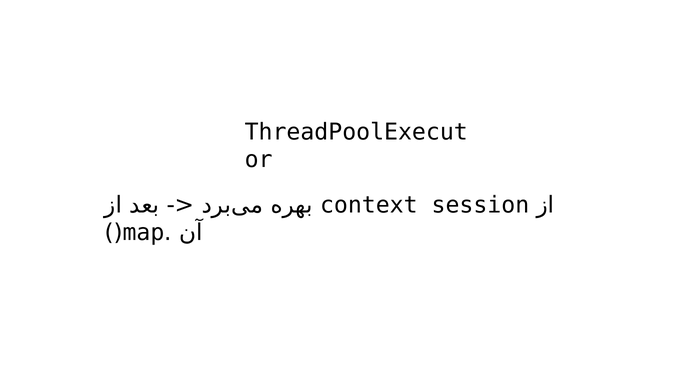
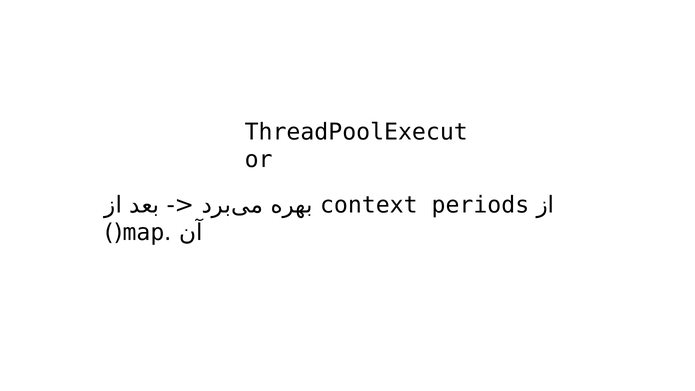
session: session -> periods
